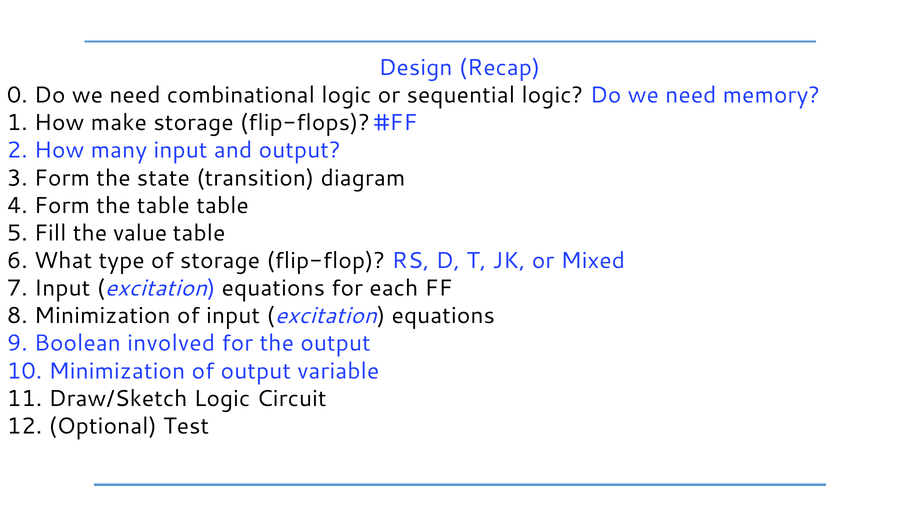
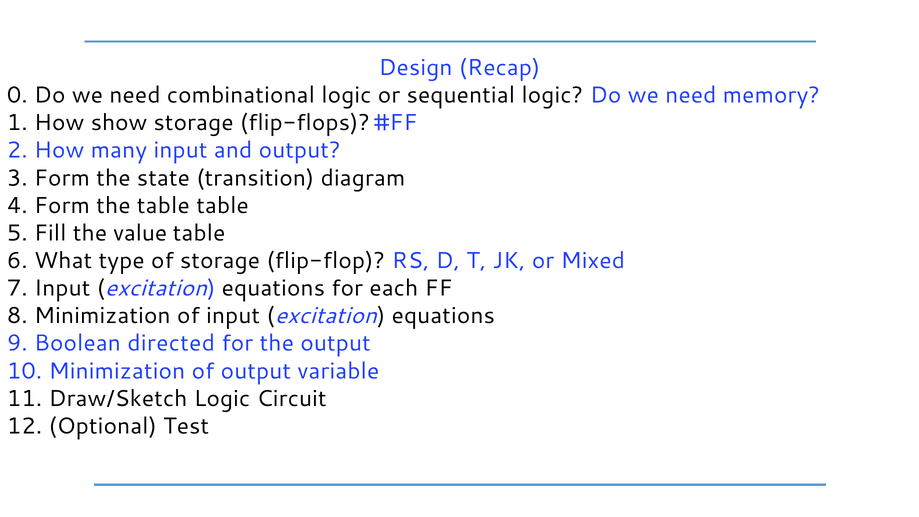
make: make -> show
involved: involved -> directed
